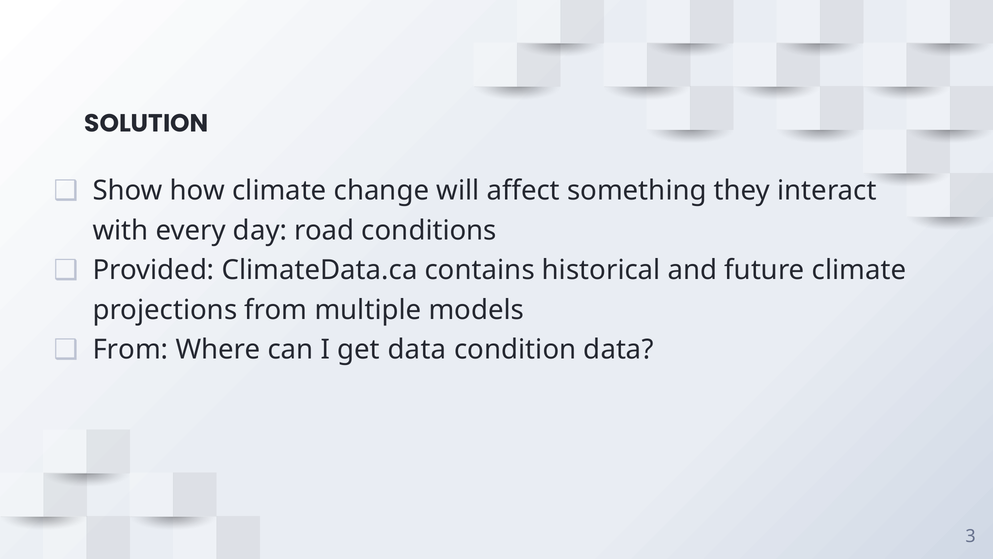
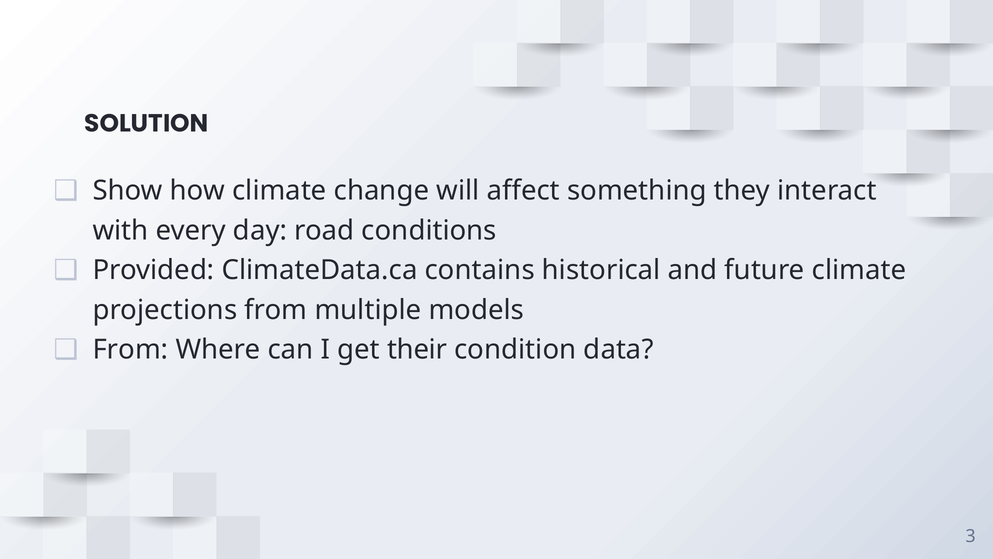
get data: data -> their
